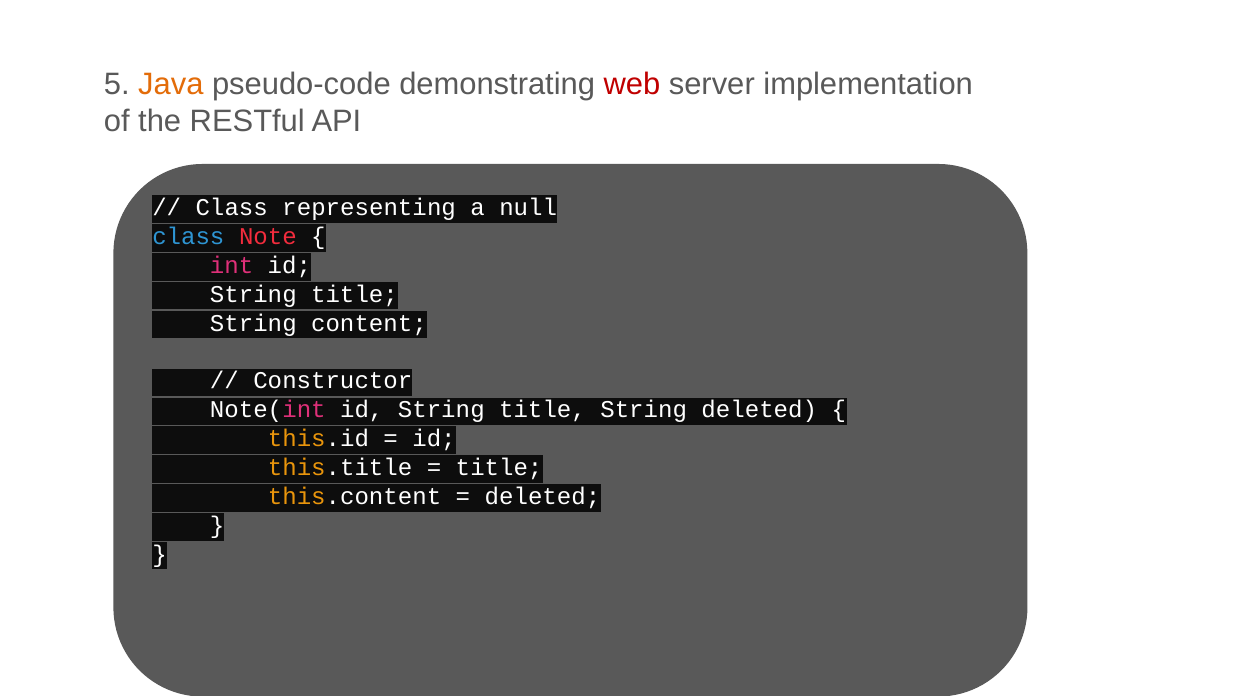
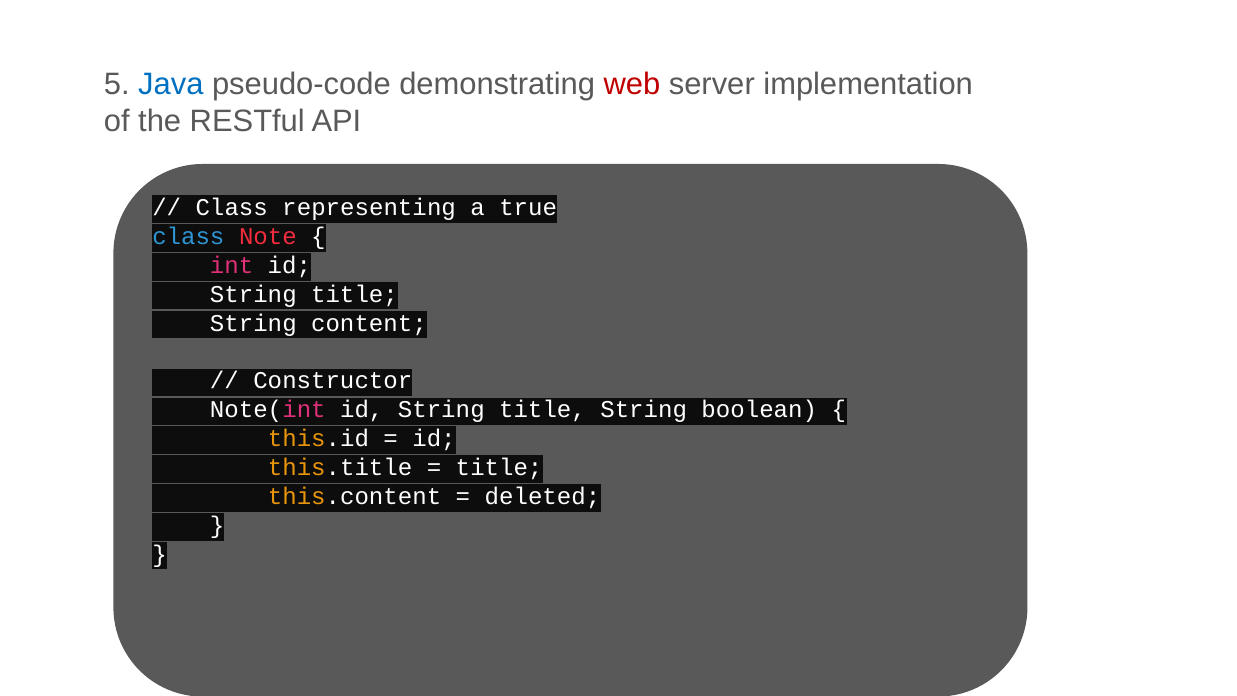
Java colour: orange -> blue
null: null -> true
String deleted: deleted -> boolean
